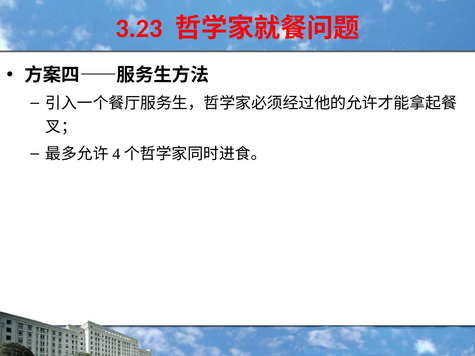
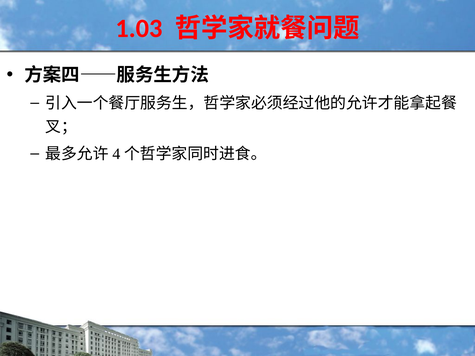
3.23: 3.23 -> 1.03
